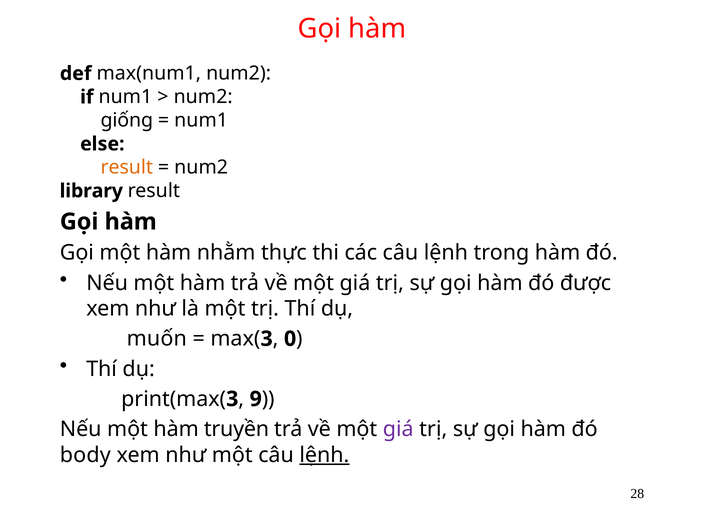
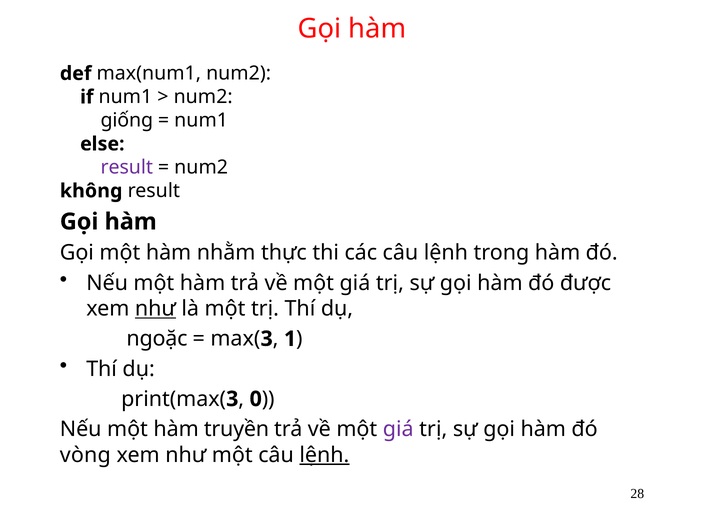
result at (127, 167) colour: orange -> purple
library: library -> không
như at (155, 309) underline: none -> present
muốn: muốn -> ngoặc
0: 0 -> 1
9: 9 -> 0
body: body -> vòng
